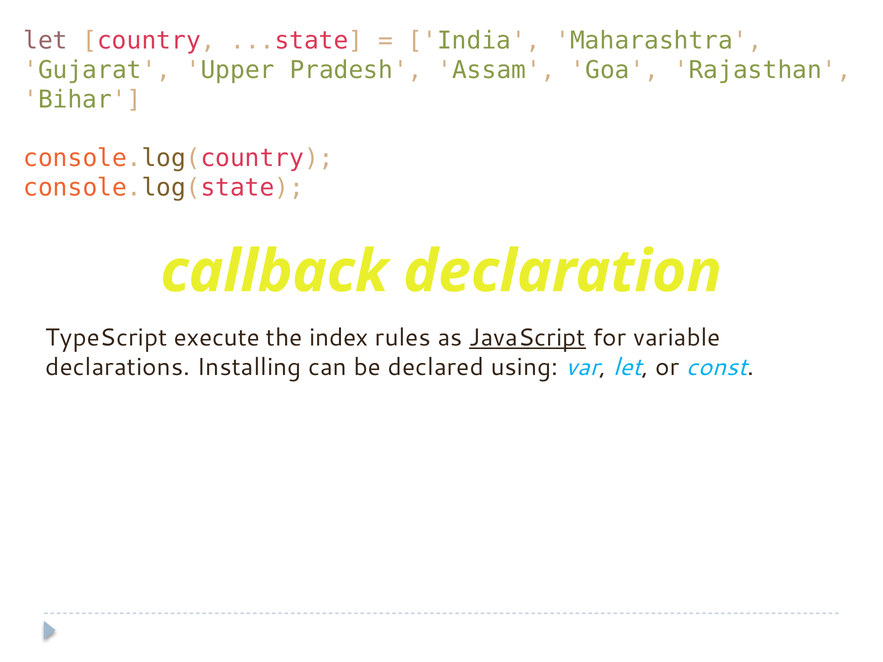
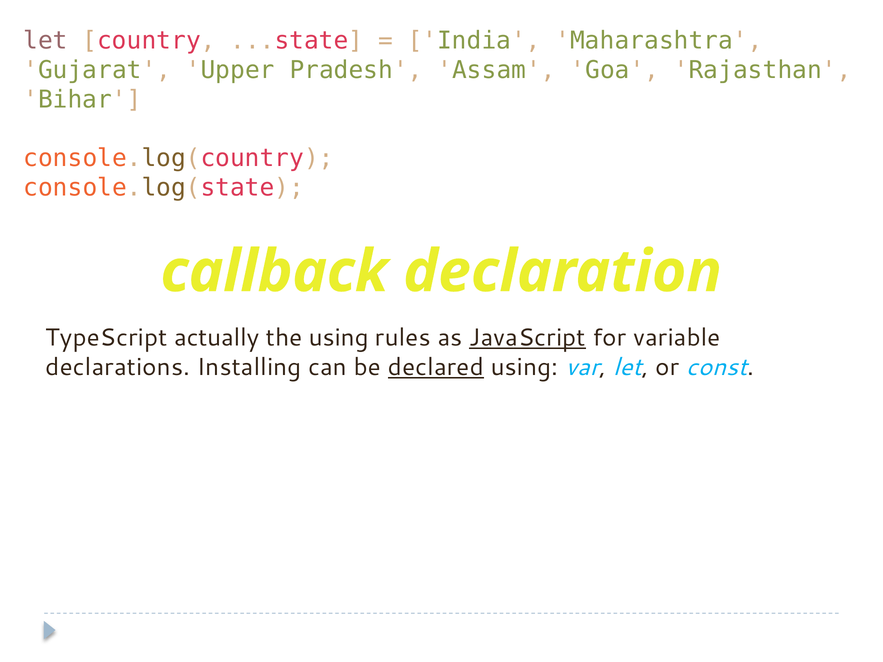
execute: execute -> actually
the index: index -> using
declared underline: none -> present
